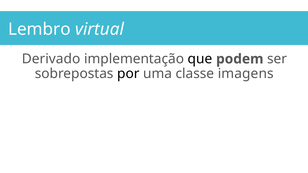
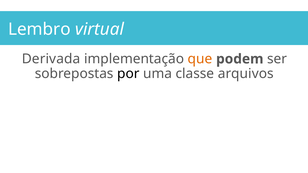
Derivado: Derivado -> Derivada
que colour: black -> orange
imagens: imagens -> arquivos
